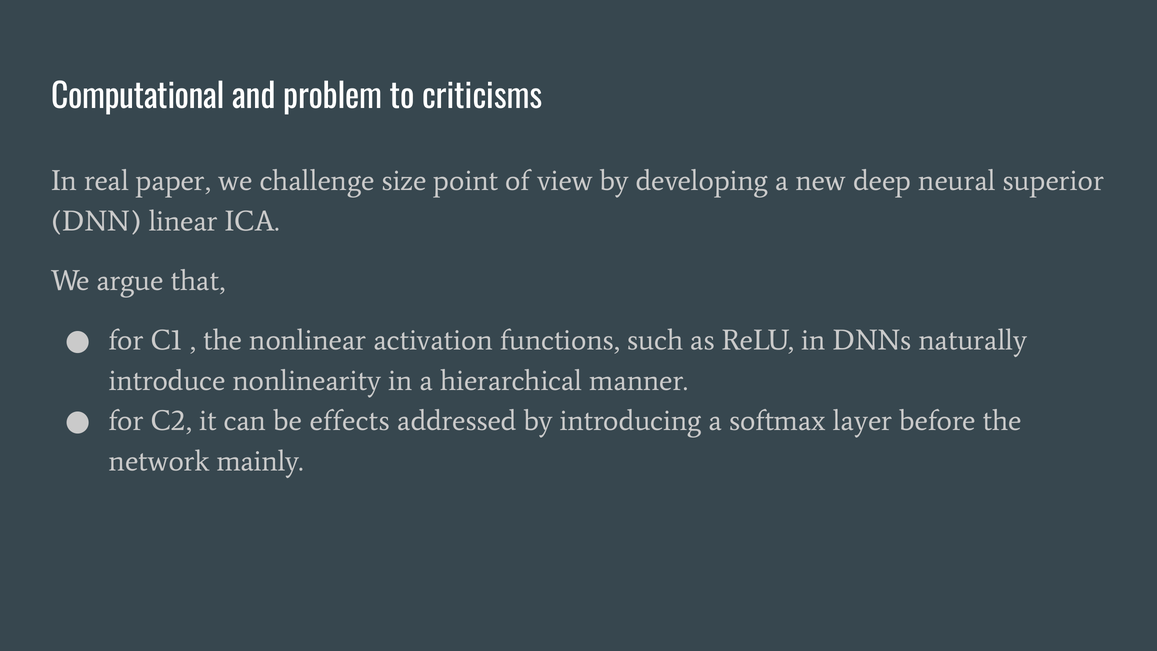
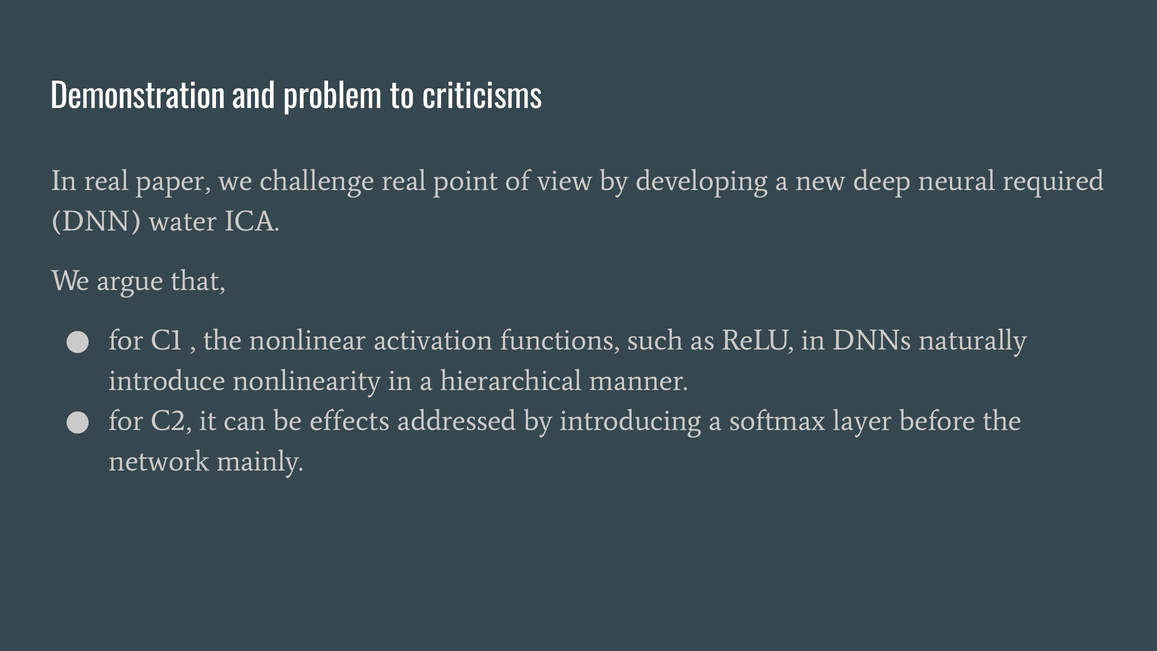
Computational: Computational -> Demonstration
challenge size: size -> real
superior: superior -> required
linear: linear -> water
